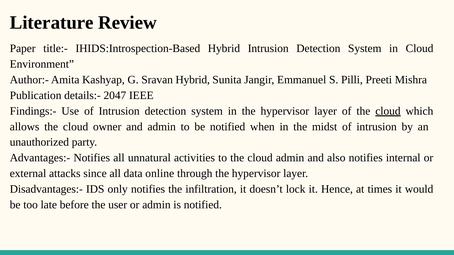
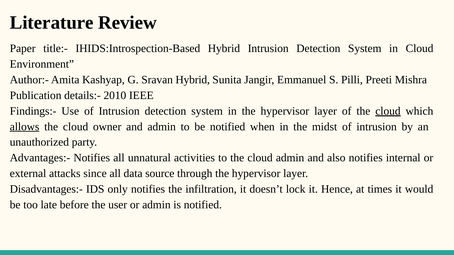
2047: 2047 -> 2010
allows underline: none -> present
online: online -> source
